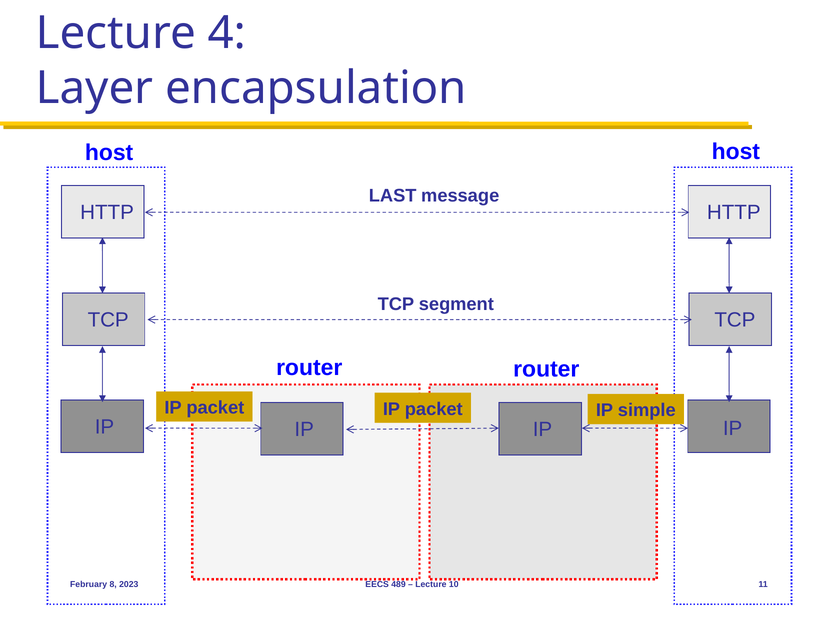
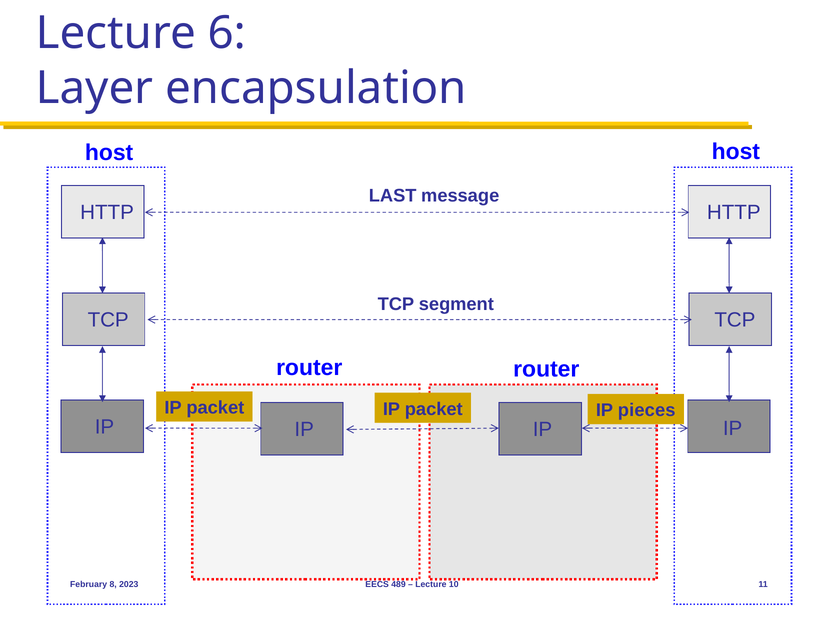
4: 4 -> 6
simple: simple -> pieces
